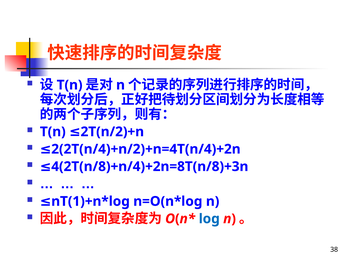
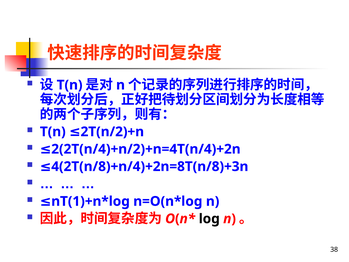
log colour: blue -> black
